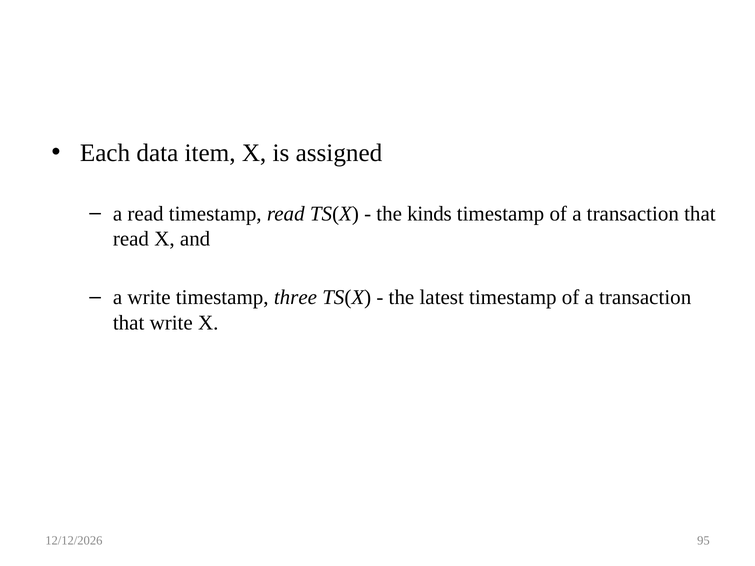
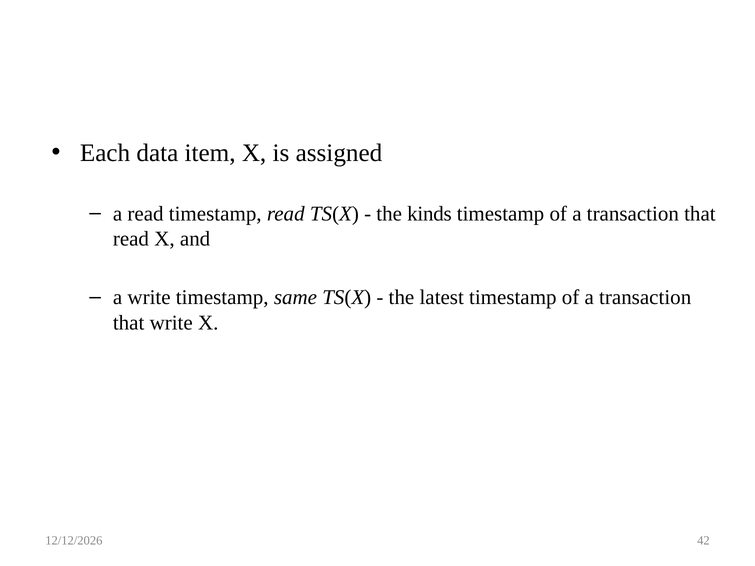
three: three -> same
95: 95 -> 42
